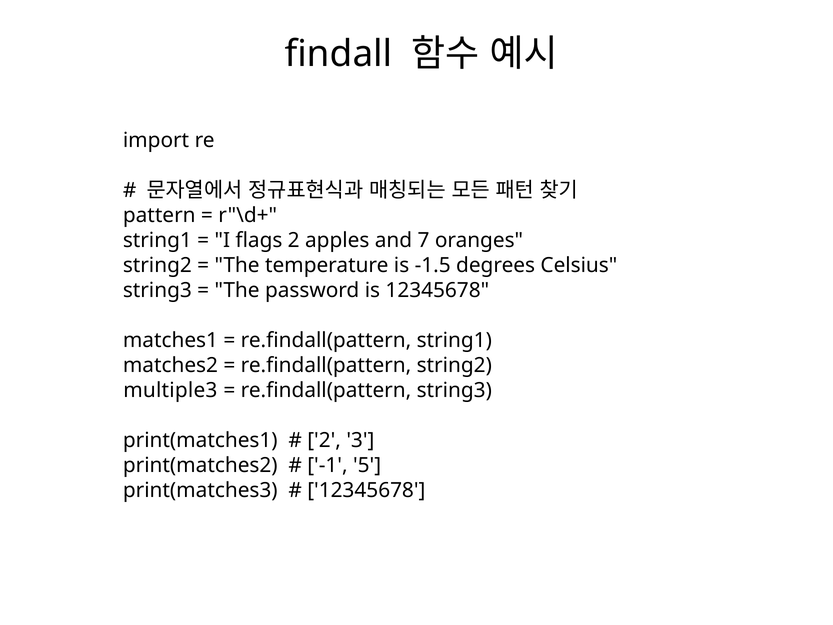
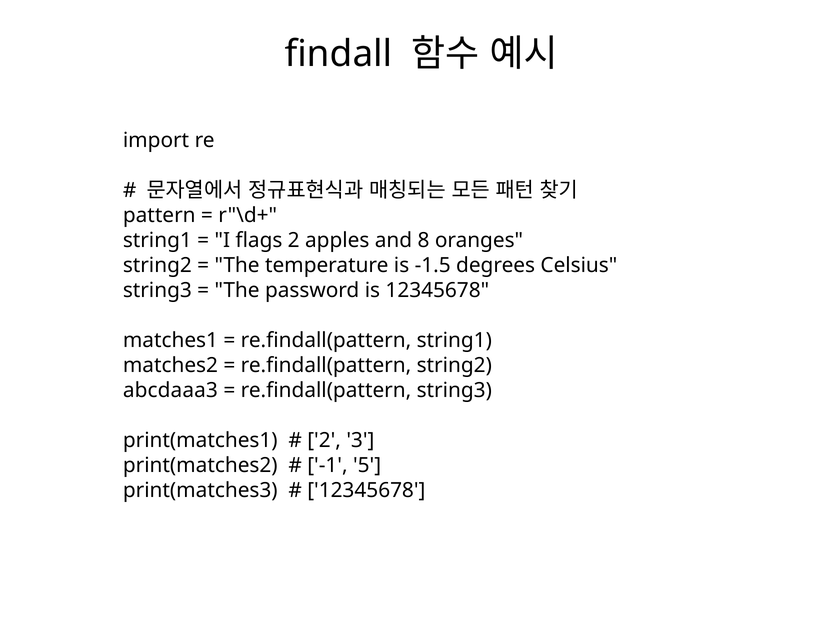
7: 7 -> 8
multiple3: multiple3 -> abcdaaa3
